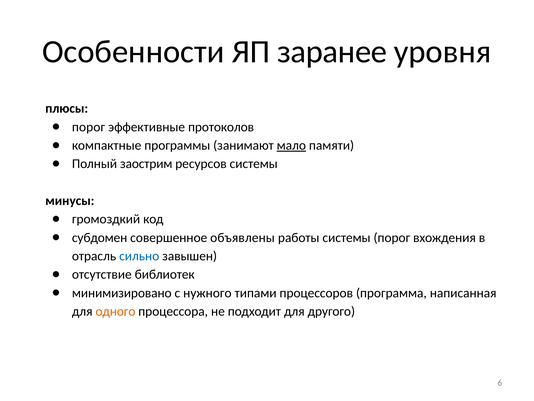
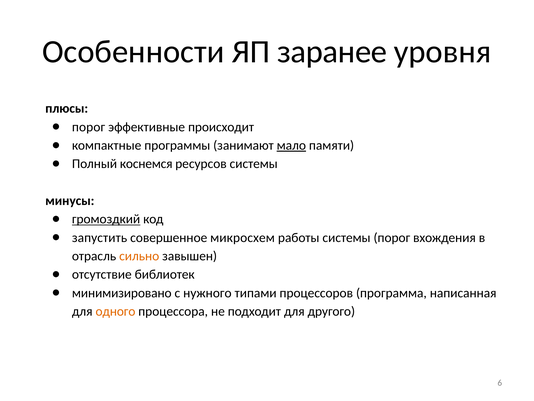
протоколов: протоколов -> происходит
заострим: заострим -> коснемся
громоздкий underline: none -> present
субдомен: субдомен -> запустить
объявлены: объявлены -> микросхем
сильно colour: blue -> orange
